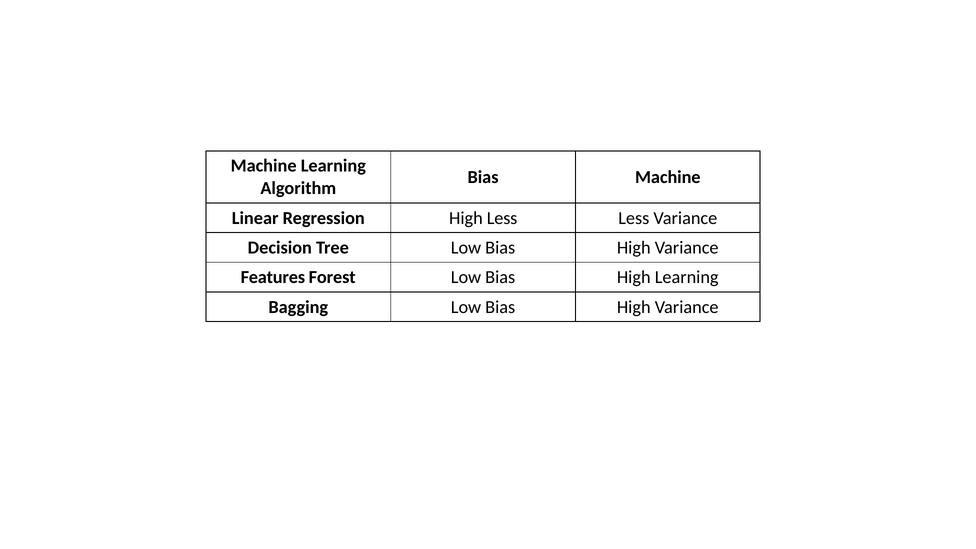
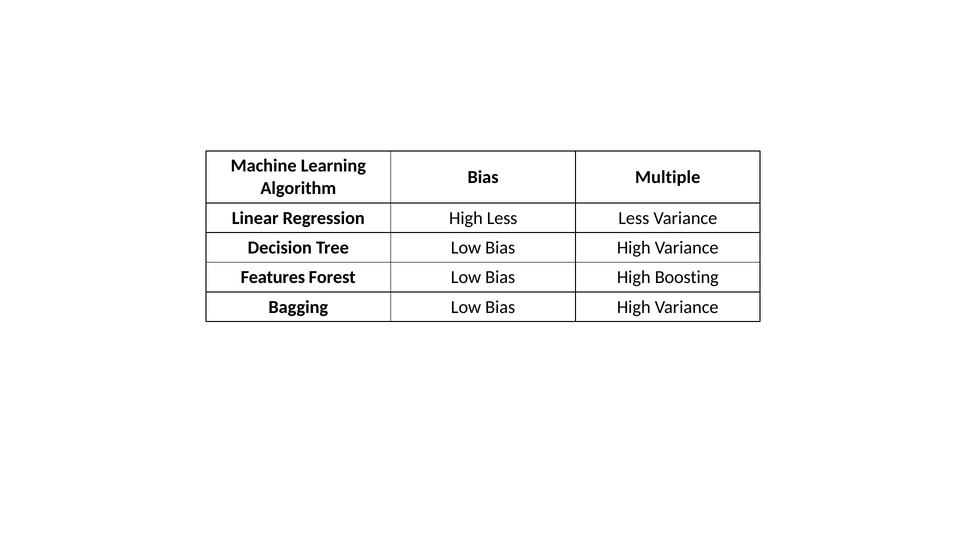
Bias Machine: Machine -> Multiple
High Learning: Learning -> Boosting
